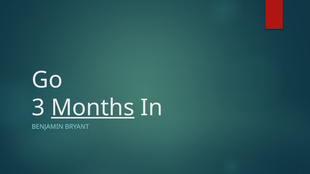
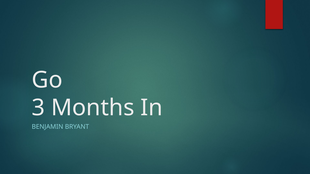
Months underline: present -> none
